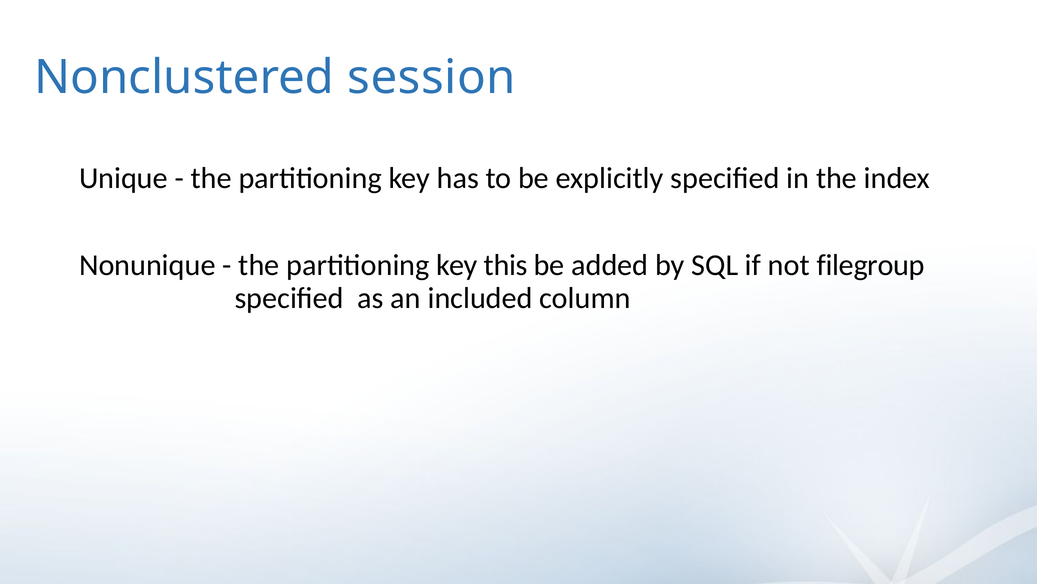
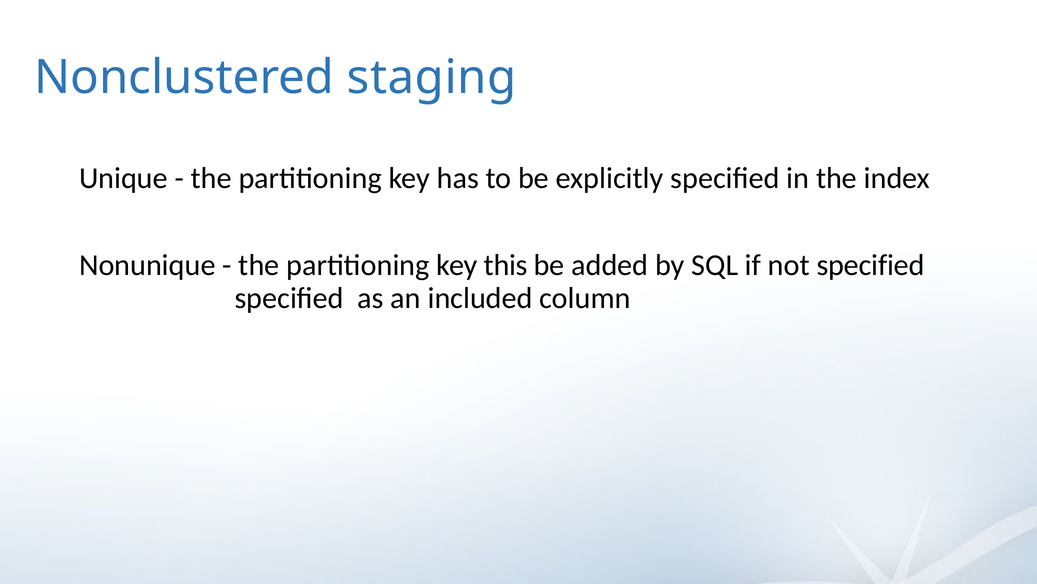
session: session -> staging
not filegroup: filegroup -> specified
